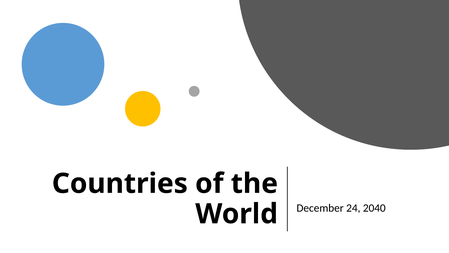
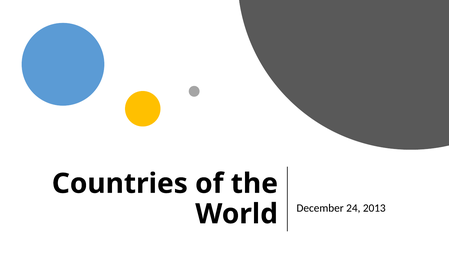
2040: 2040 -> 2013
